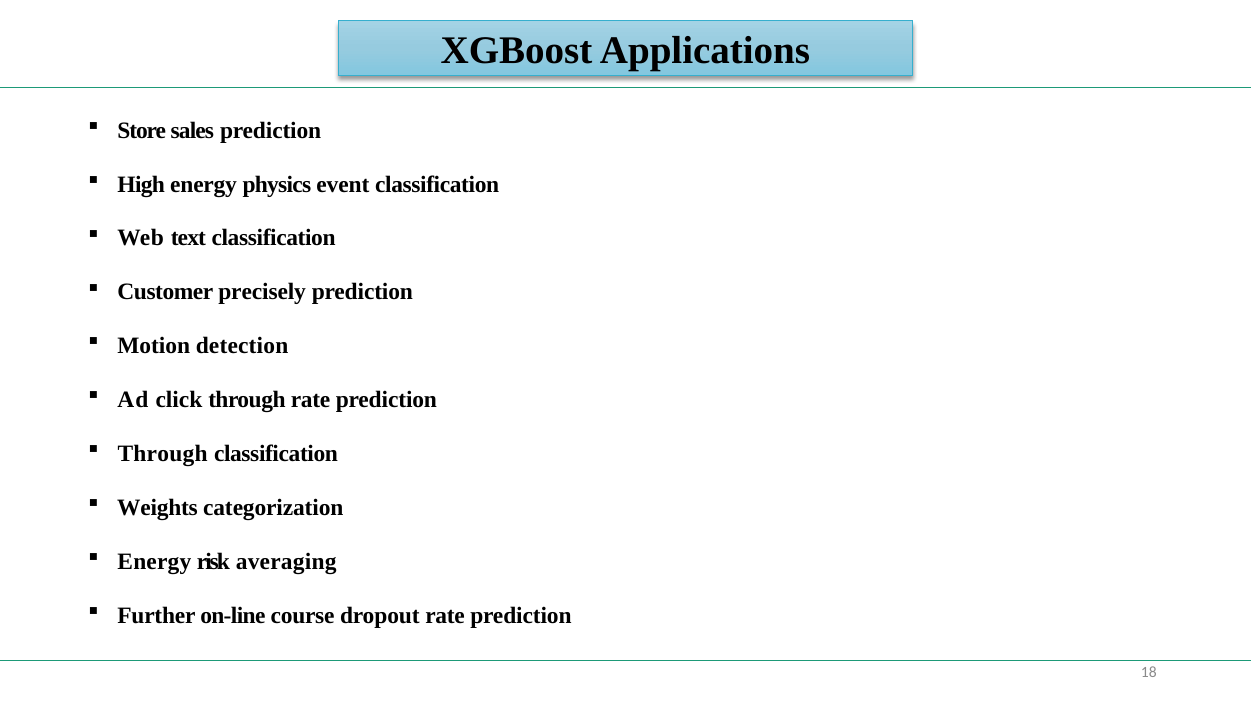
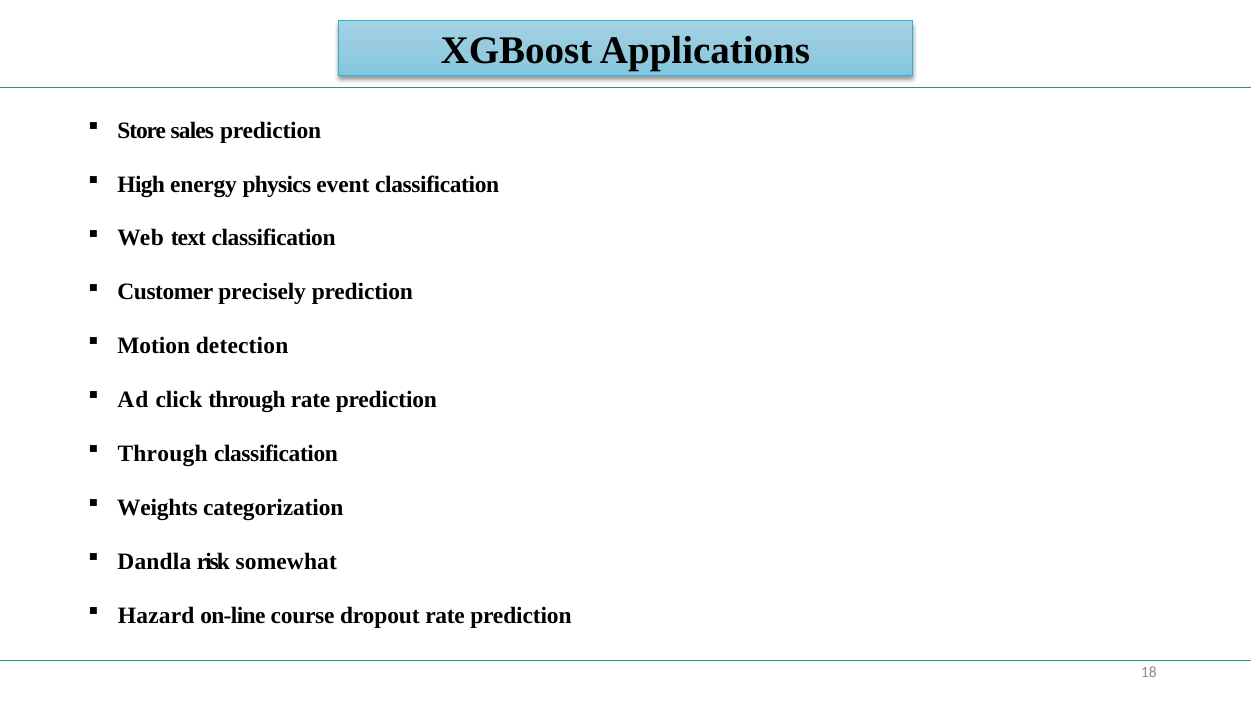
Energy at (154, 561): Energy -> Dandla
averaging: averaging -> somewhat
Further: Further -> Hazard
